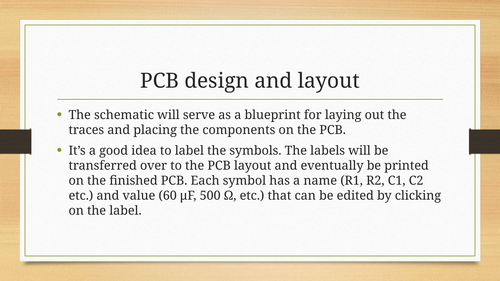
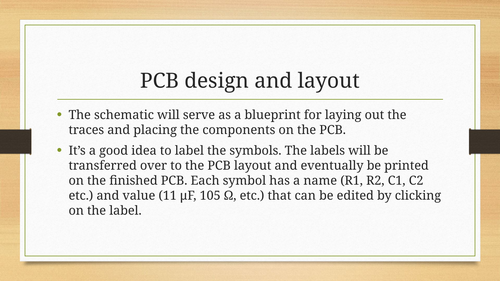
60: 60 -> 11
500: 500 -> 105
